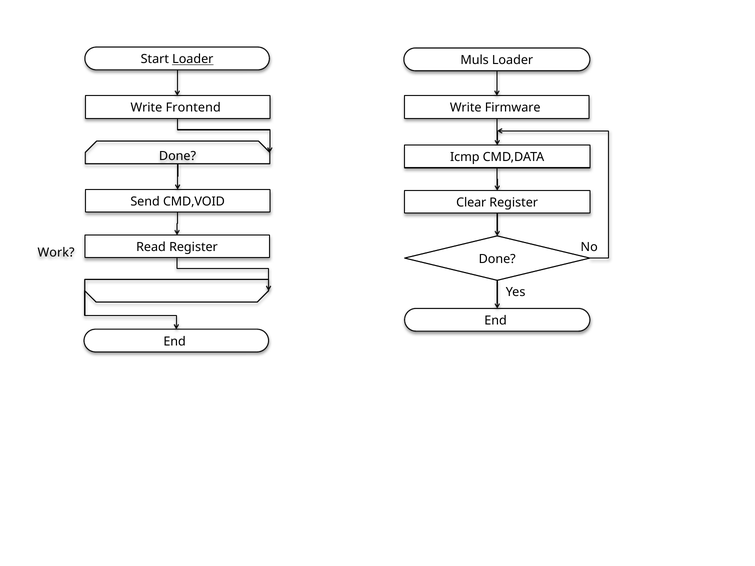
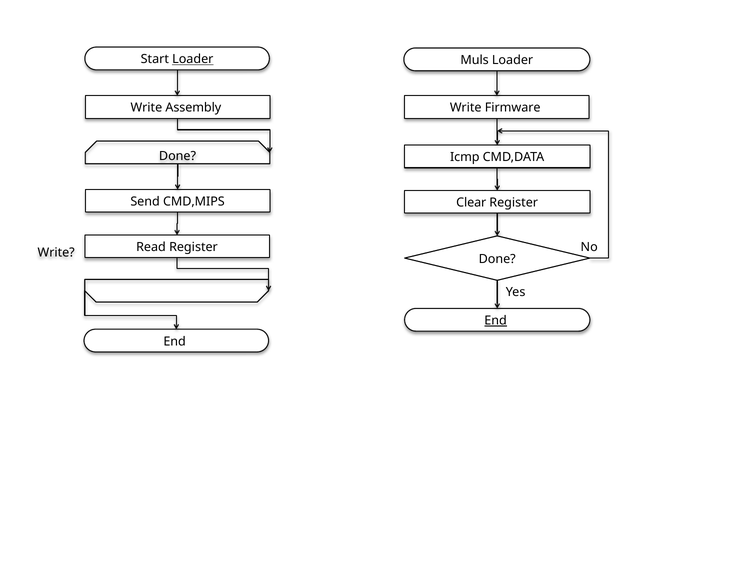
Frontend: Frontend -> Assembly
CMD,VOID: CMD,VOID -> CMD,MIPS
Work at (56, 253): Work -> Write
End at (496, 321) underline: none -> present
